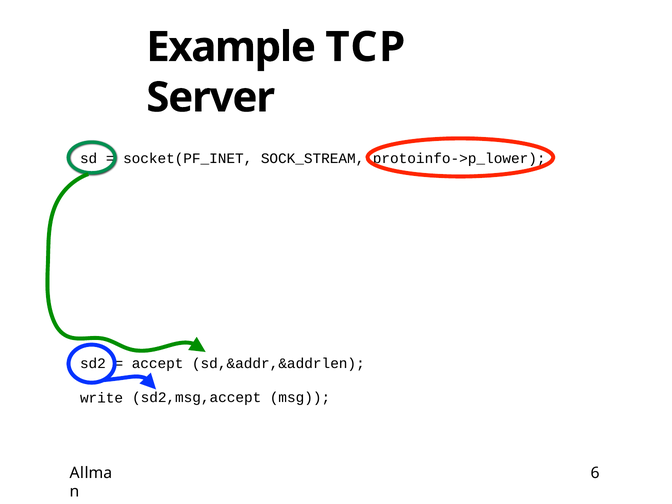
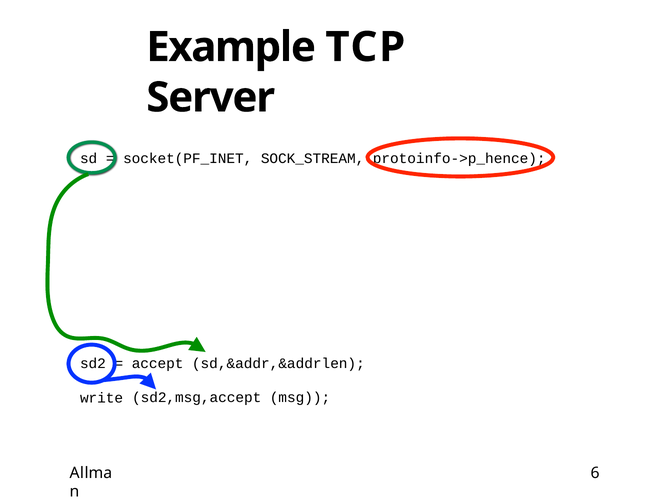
protoinfo->p_lower: protoinfo->p_lower -> protoinfo->p_hence
